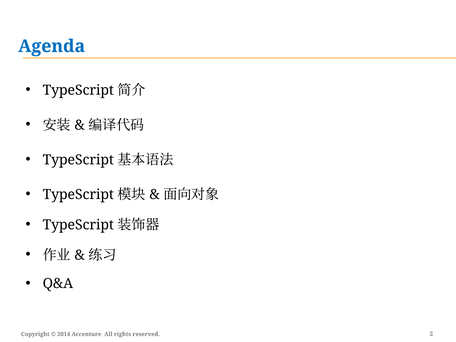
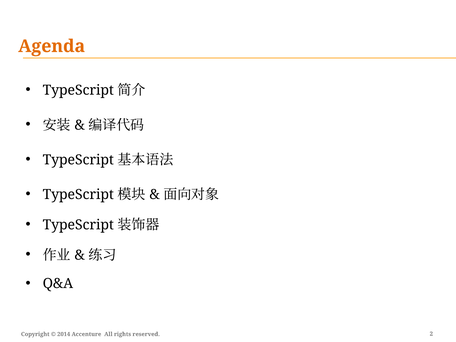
Agenda colour: blue -> orange
